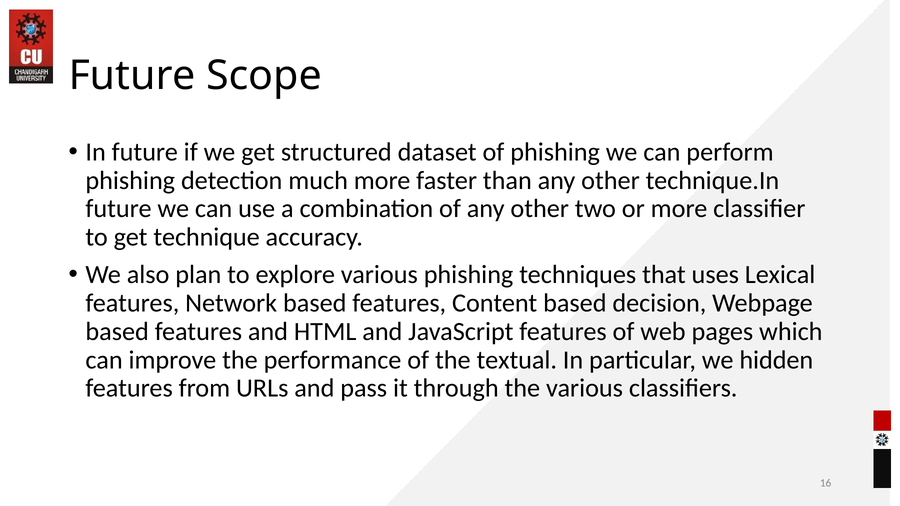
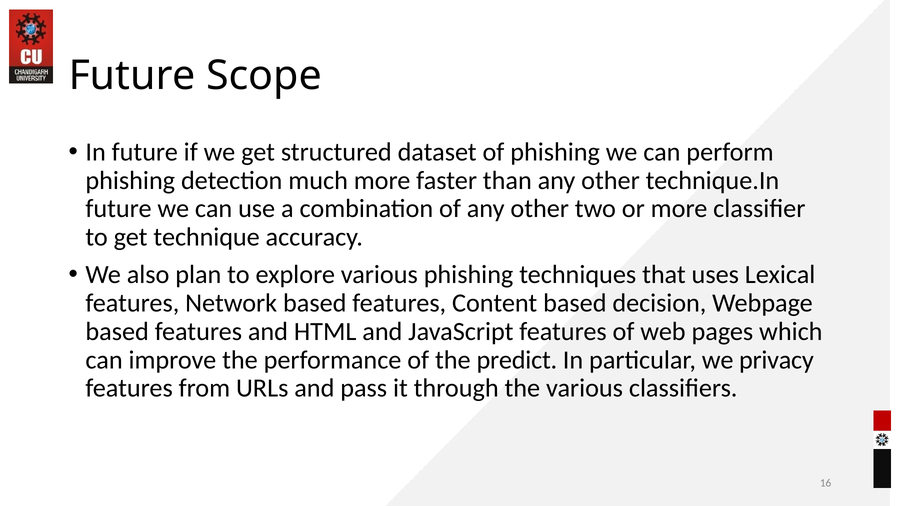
textual: textual -> predict
hidden: hidden -> privacy
